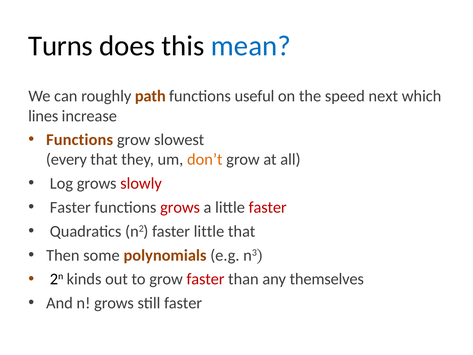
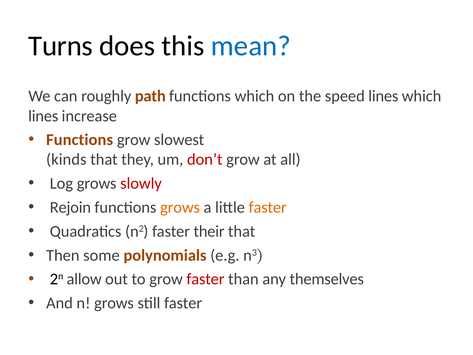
functions useful: useful -> which
speed next: next -> lines
every: every -> kinds
don’t colour: orange -> red
Faster at (70, 207): Faster -> Rejoin
grows at (180, 207) colour: red -> orange
faster at (268, 207) colour: red -> orange
faster little: little -> their
kinds: kinds -> allow
